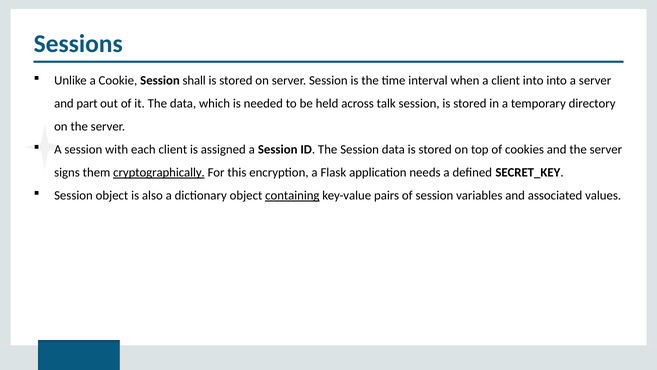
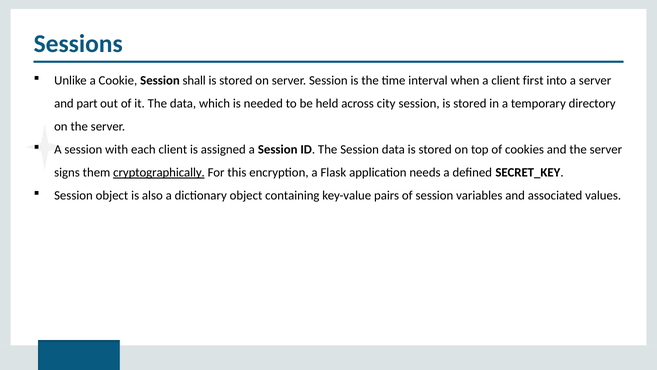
client into: into -> first
talk: talk -> city
containing underline: present -> none
